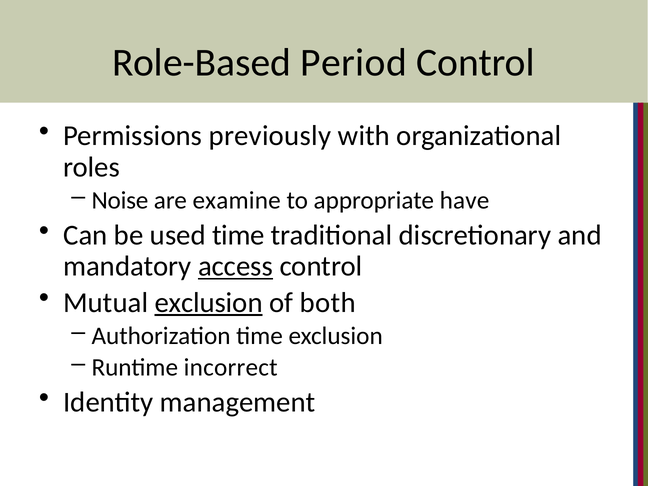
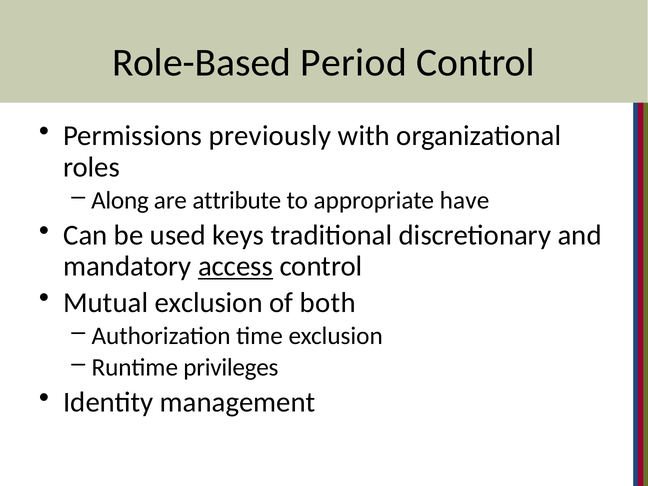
Noise: Noise -> Along
examine: examine -> attribute
used time: time -> keys
exclusion at (209, 303) underline: present -> none
incorrect: incorrect -> privileges
